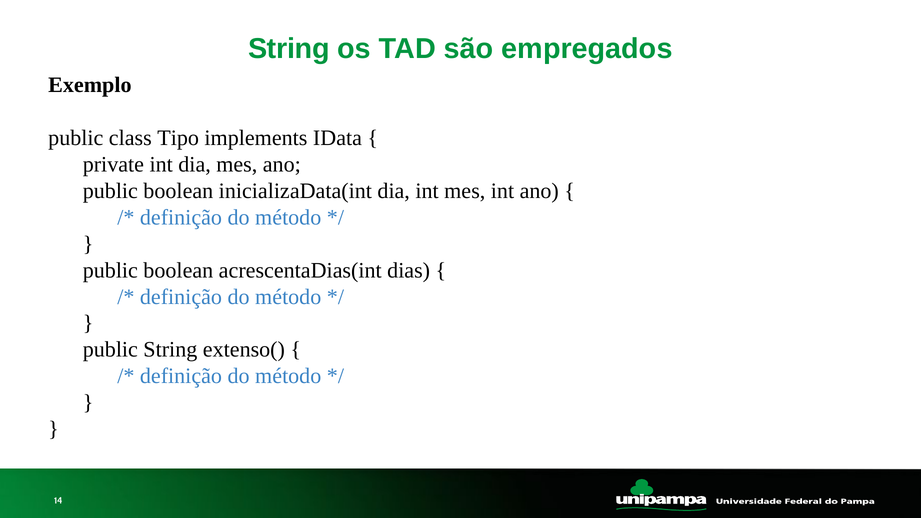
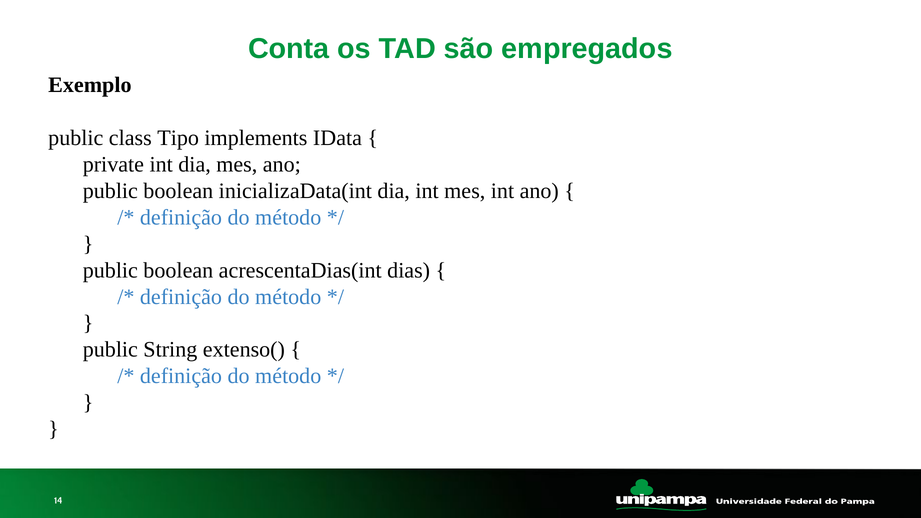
String at (289, 49): String -> Conta
